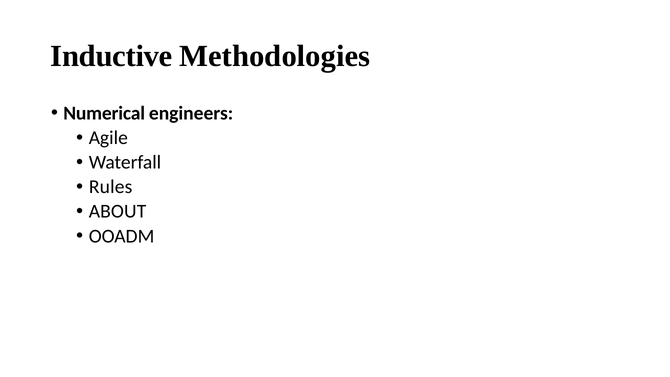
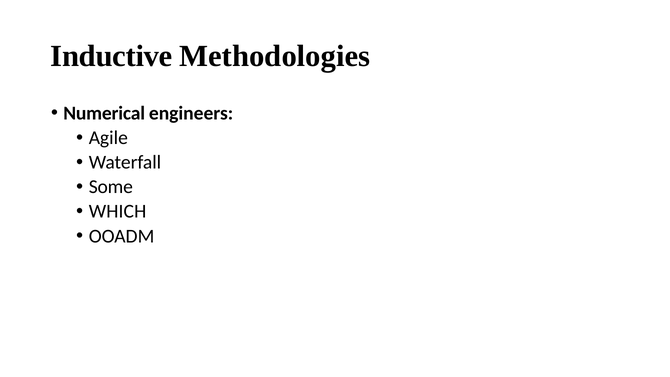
Rules: Rules -> Some
ABOUT: ABOUT -> WHICH
